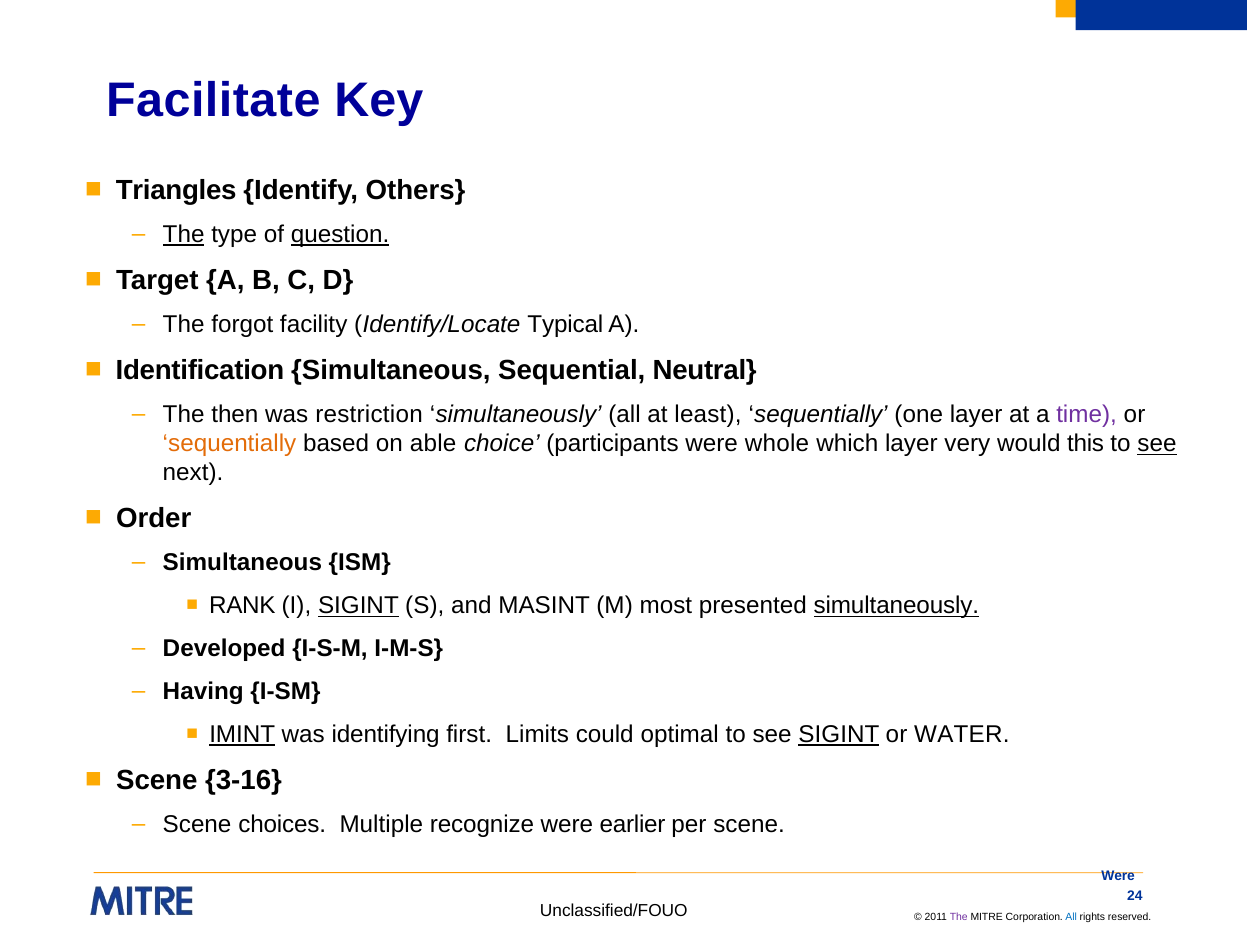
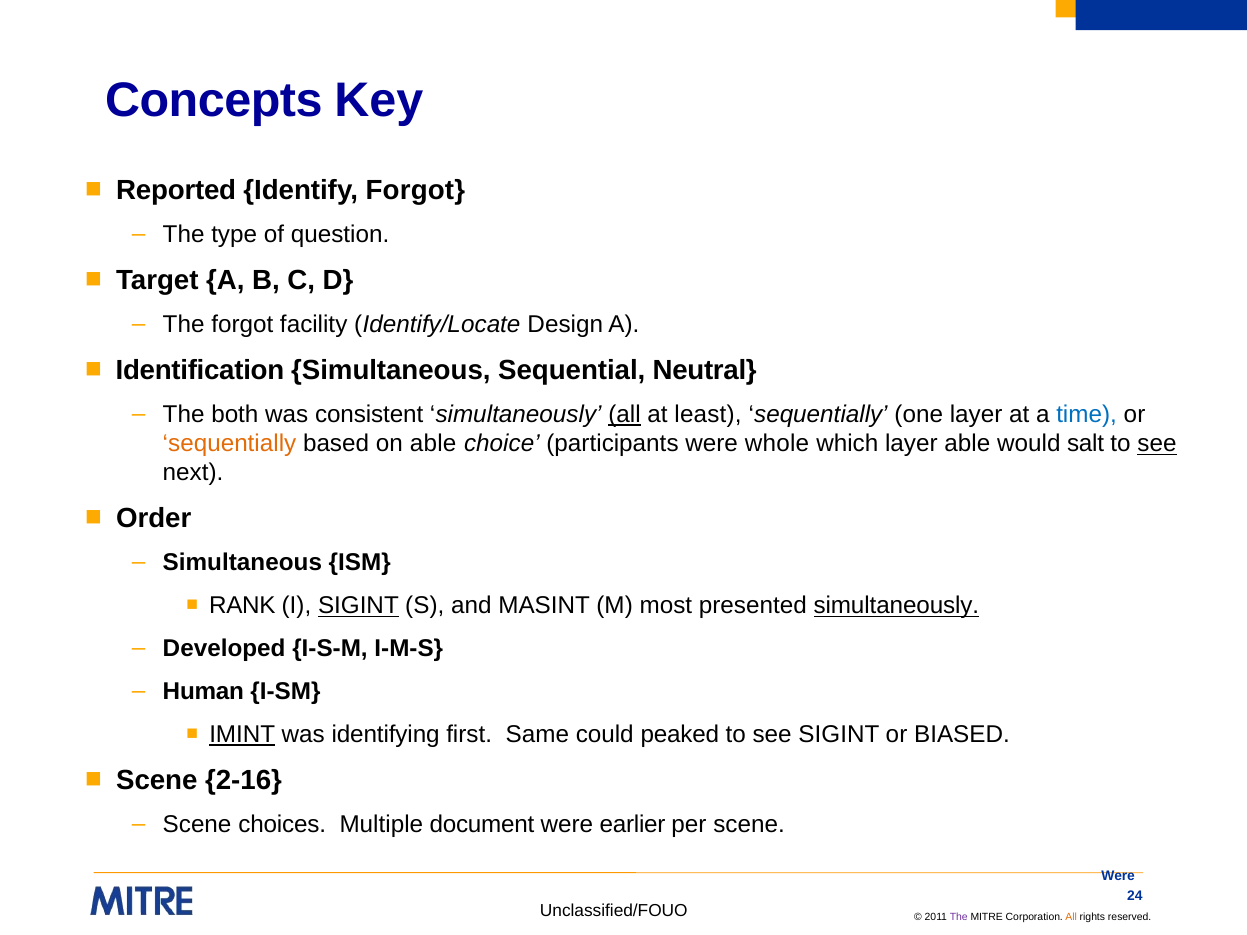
Facilitate: Facilitate -> Concepts
Triangles: Triangles -> Reported
Identify Others: Others -> Forgot
The at (184, 235) underline: present -> none
question underline: present -> none
Typical: Typical -> Design
then: then -> both
restriction: restriction -> consistent
all at (624, 415) underline: none -> present
time colour: purple -> blue
layer very: very -> able
this: this -> salt
Having: Having -> Human
Limits: Limits -> Same
optimal: optimal -> peaked
SIGINT at (839, 735) underline: present -> none
WATER: WATER -> BIASED
3-16: 3-16 -> 2-16
recognize: recognize -> document
All at (1071, 917) colour: blue -> orange
